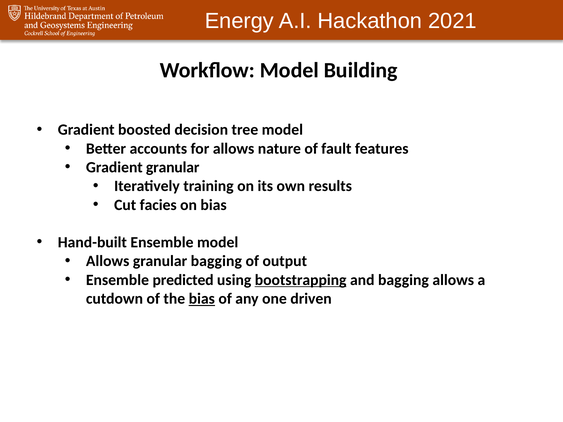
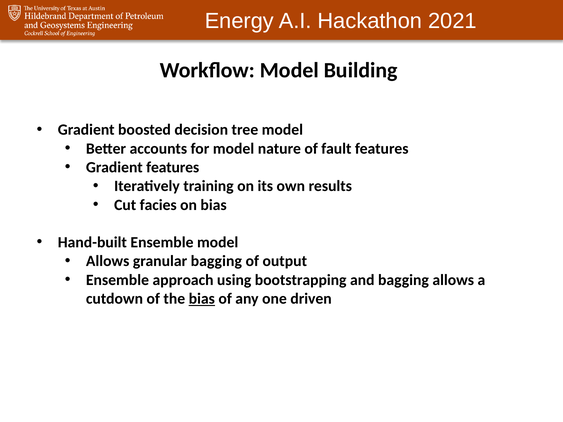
for allows: allows -> model
Gradient granular: granular -> features
predicted: predicted -> approach
bootstrapping underline: present -> none
